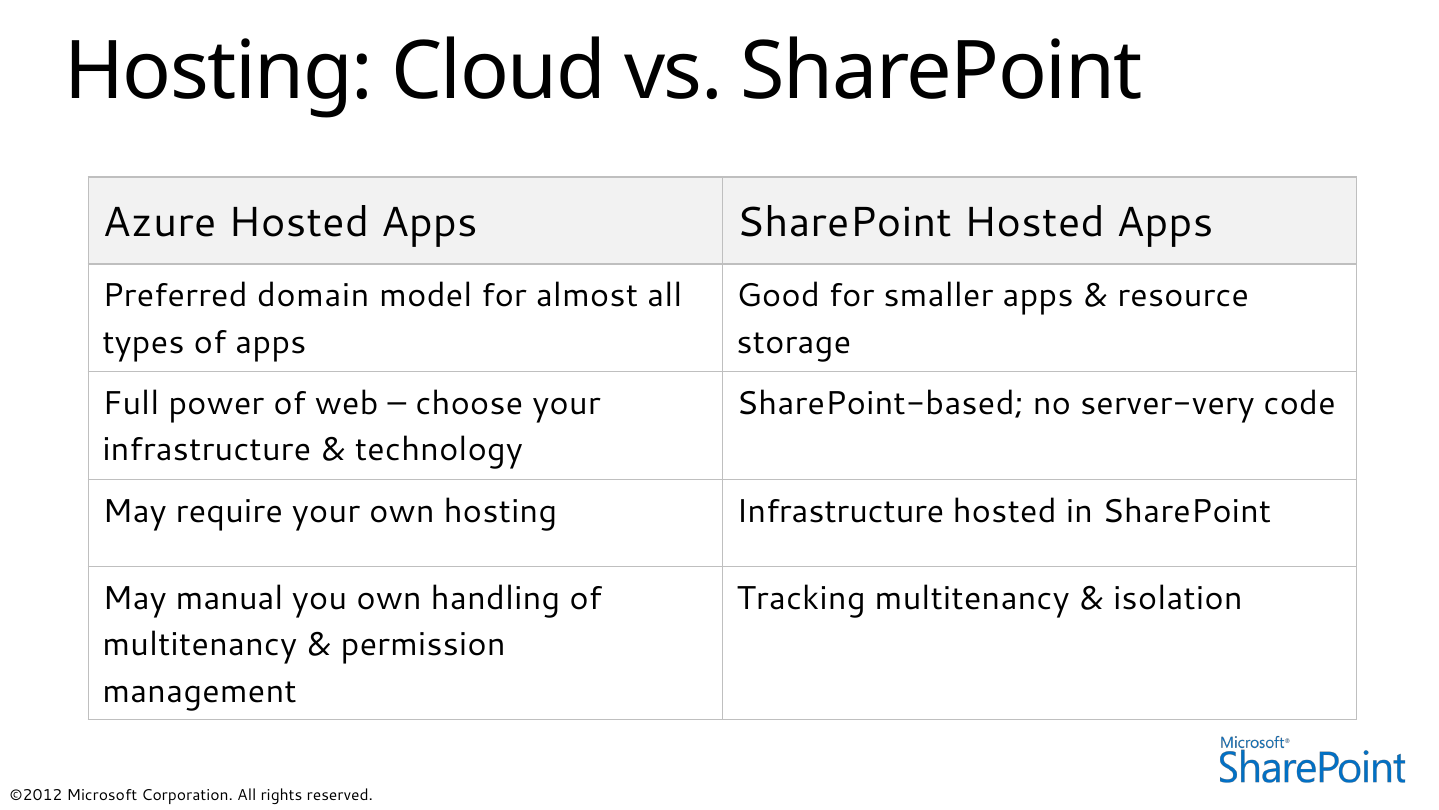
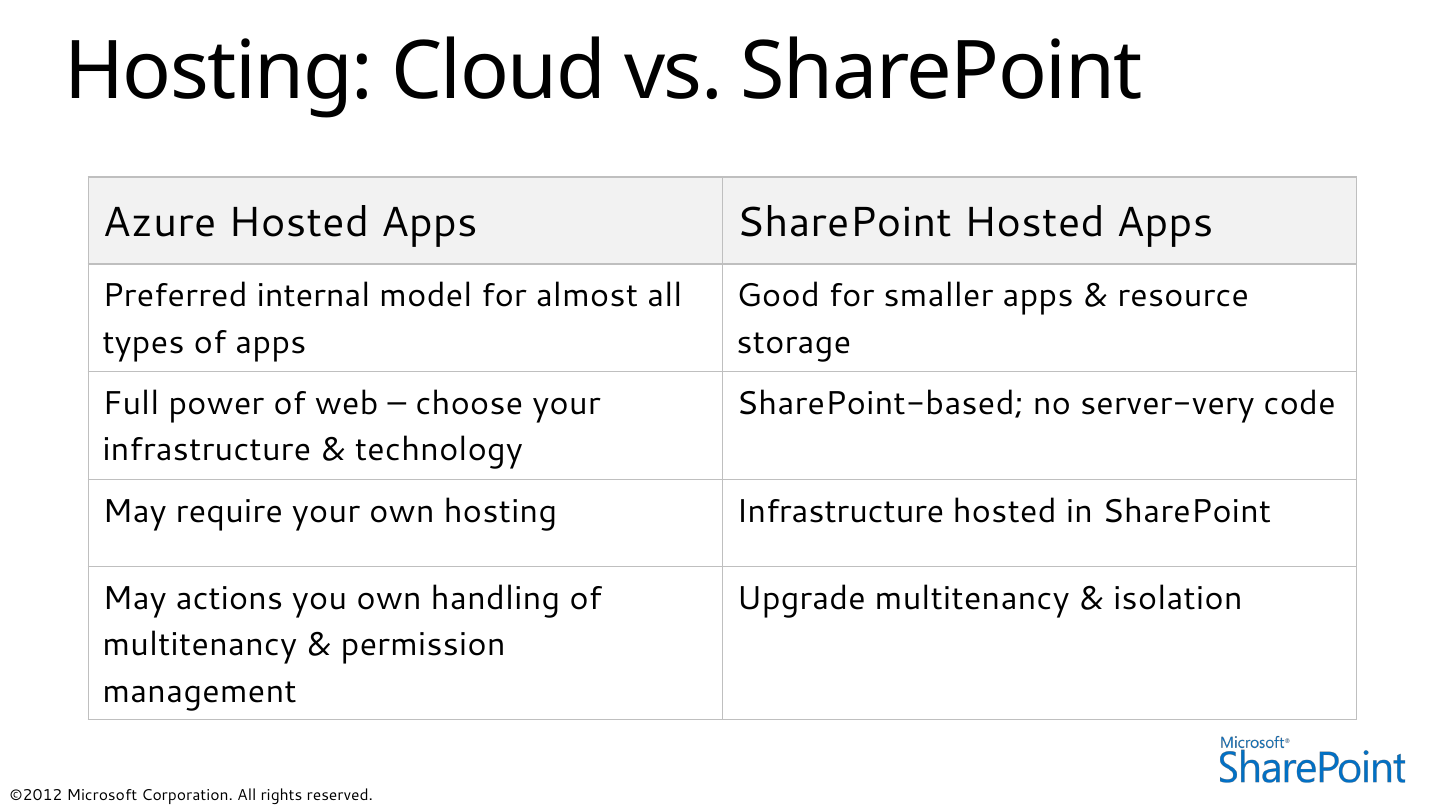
domain: domain -> internal
manual: manual -> actions
Tracking: Tracking -> Upgrade
